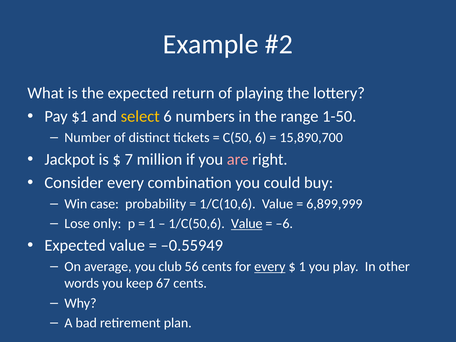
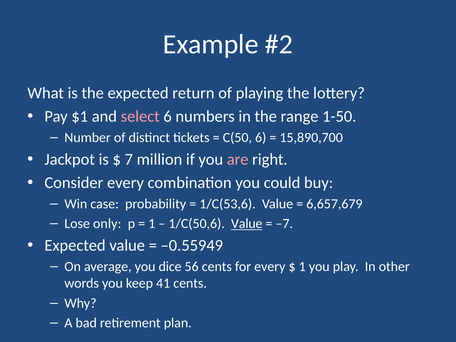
select colour: yellow -> pink
1/C(10,6: 1/C(10,6 -> 1/C(53,6
6,899,999: 6,899,999 -> 6,657,679
–6: –6 -> –7
club: club -> dice
every at (270, 267) underline: present -> none
67: 67 -> 41
